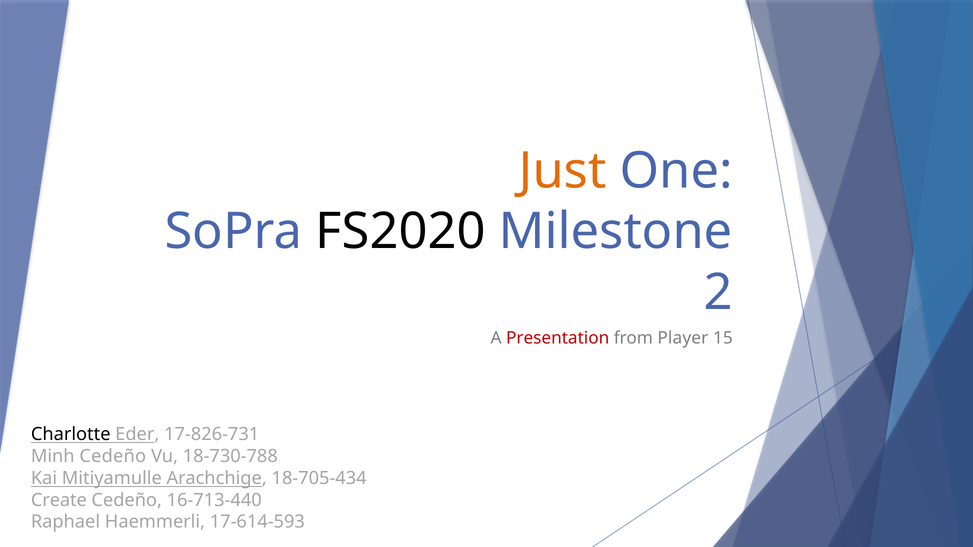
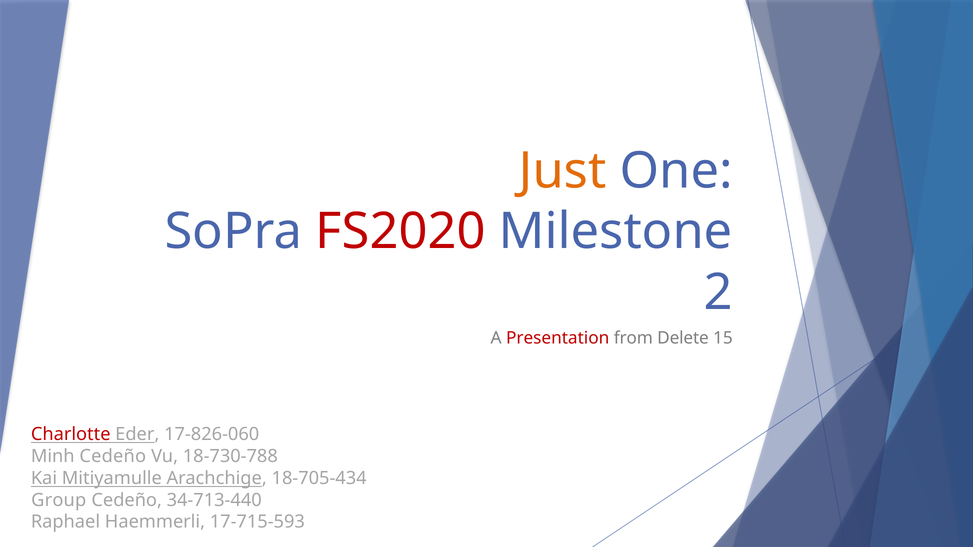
FS2020 colour: black -> red
Player: Player -> Delete
Charlotte colour: black -> red
17-826-731: 17-826-731 -> 17-826-060
Create: Create -> Group
16-713-440: 16-713-440 -> 34-713-440
17-614-593: 17-614-593 -> 17-715-593
